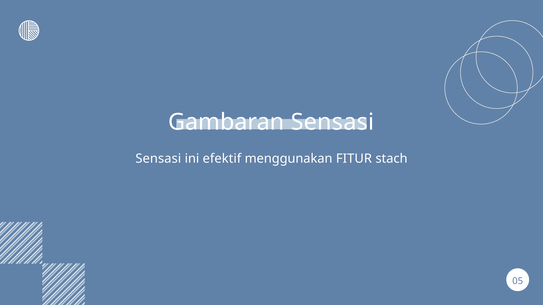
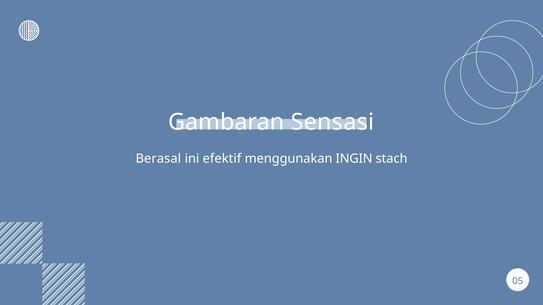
Sensasi at (158, 159): Sensasi -> Berasal
FITUR: FITUR -> INGIN
